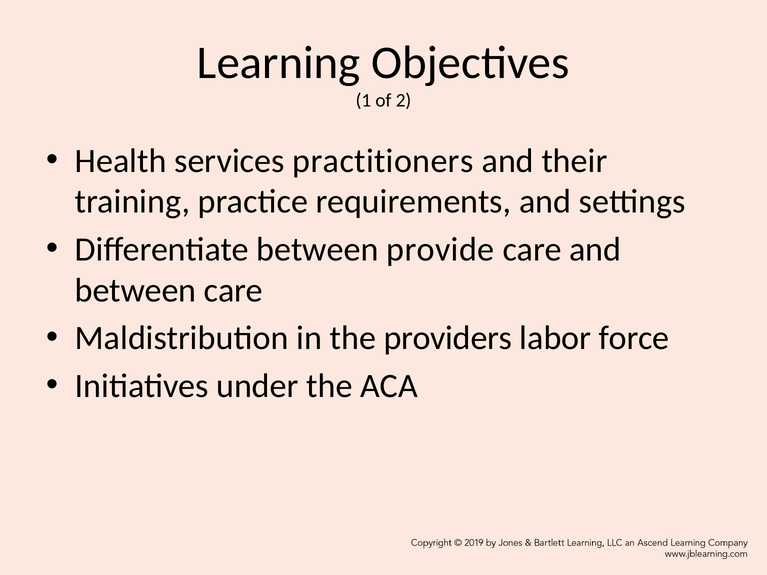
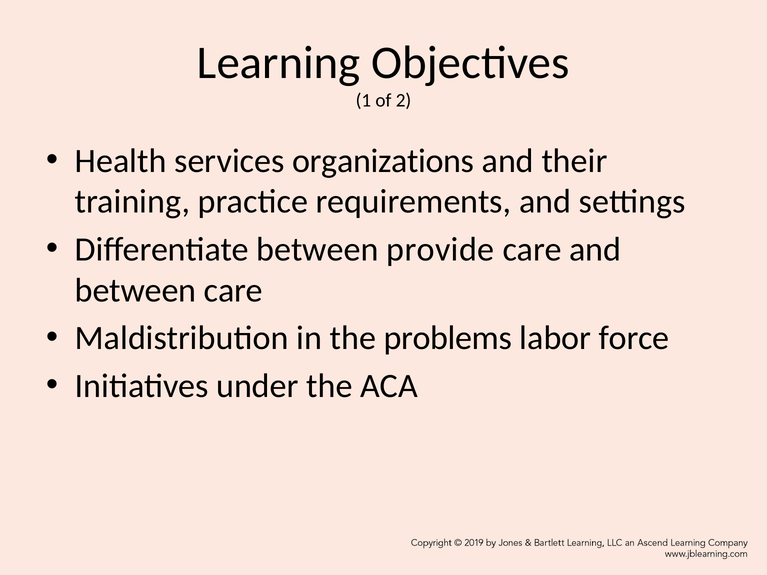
practitioners: practitioners -> organizations
providers: providers -> problems
